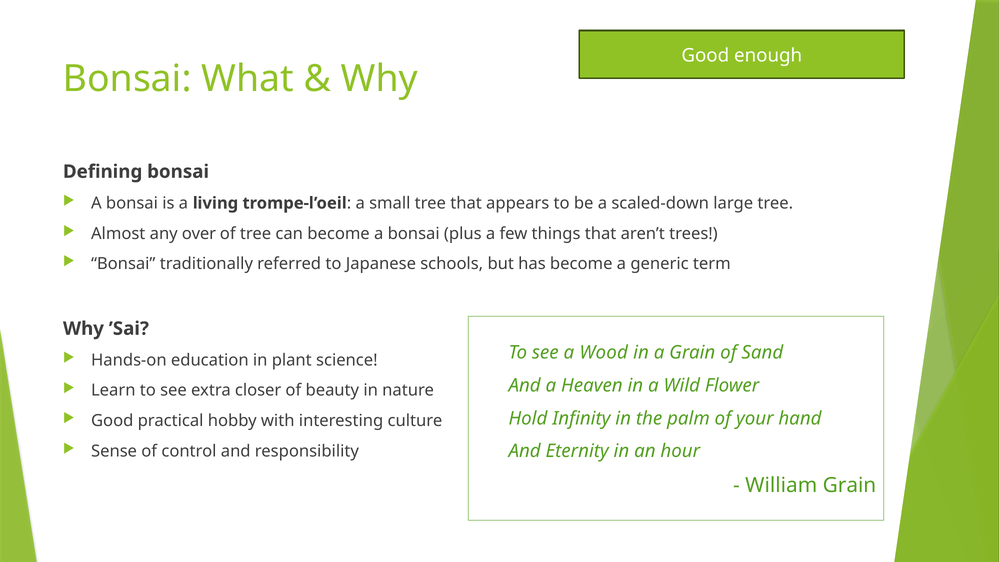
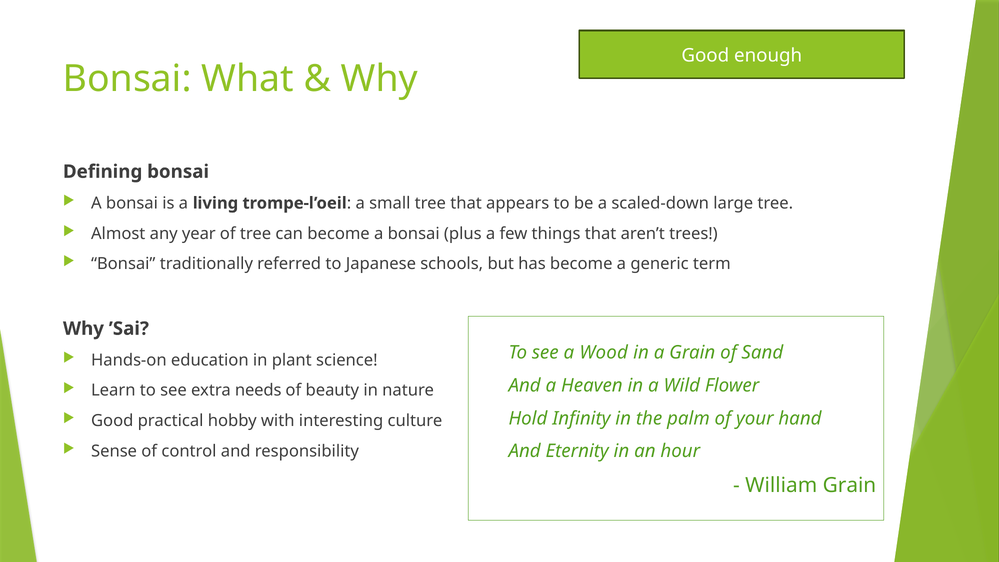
over: over -> year
closer: closer -> needs
